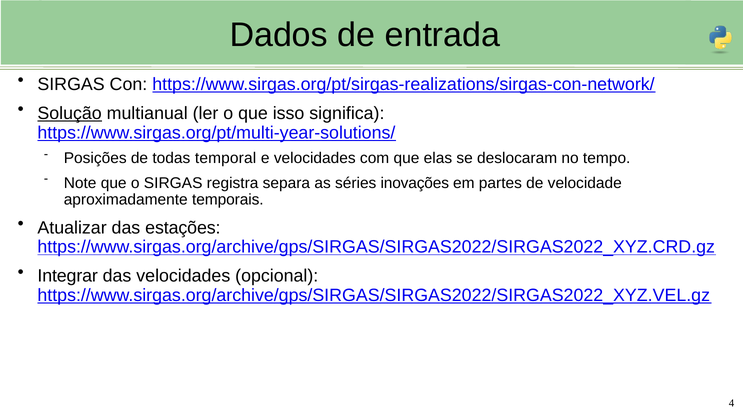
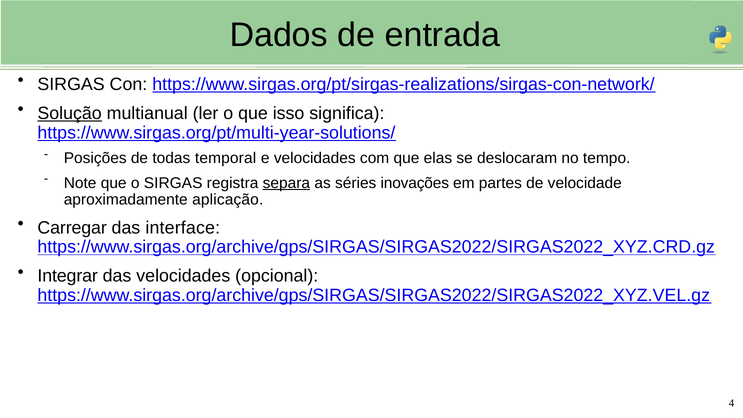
separa underline: none -> present
temporais: temporais -> aplicação
Atualizar: Atualizar -> Carregar
estações: estações -> interface
